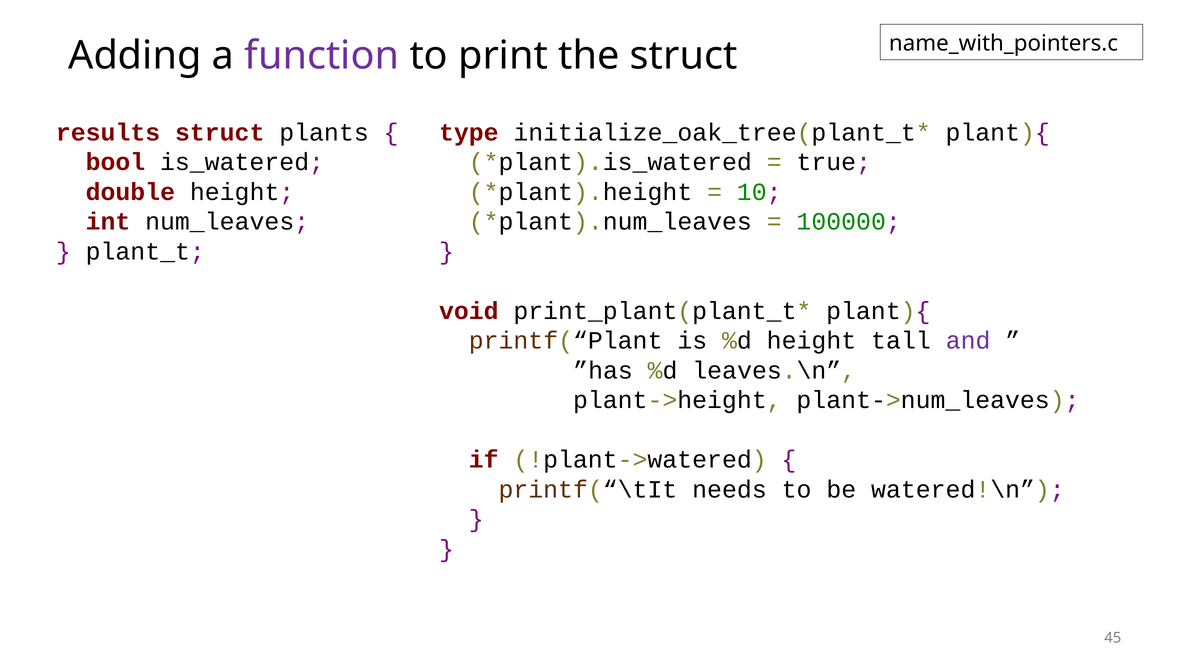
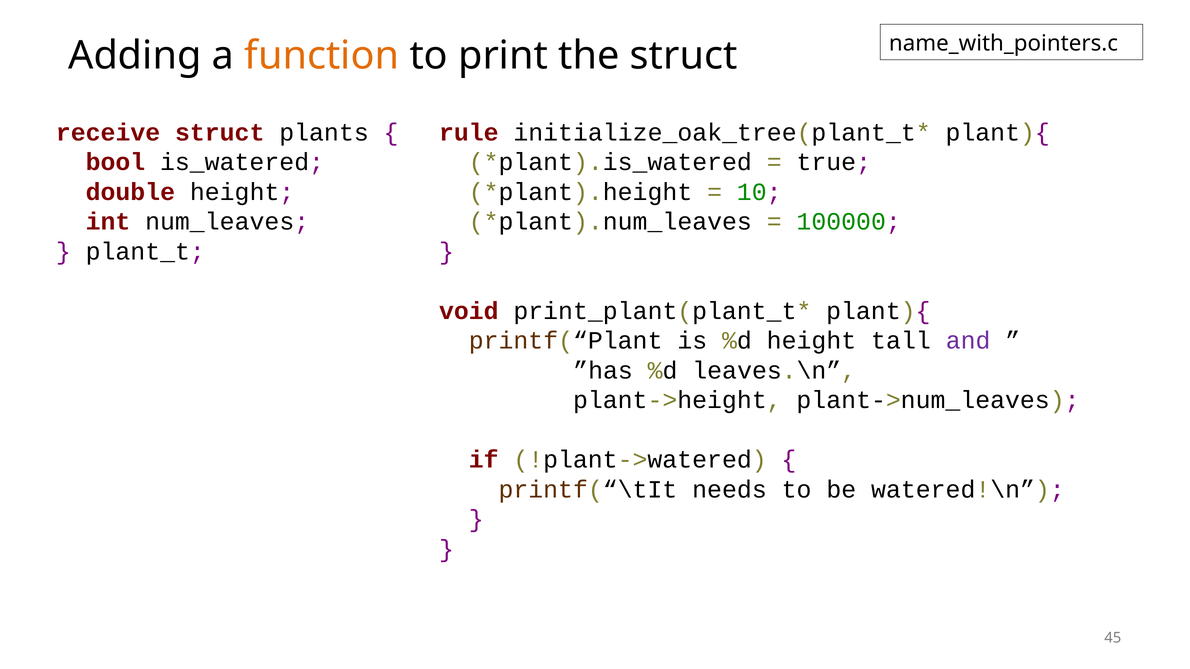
function colour: purple -> orange
results: results -> receive
type: type -> rule
